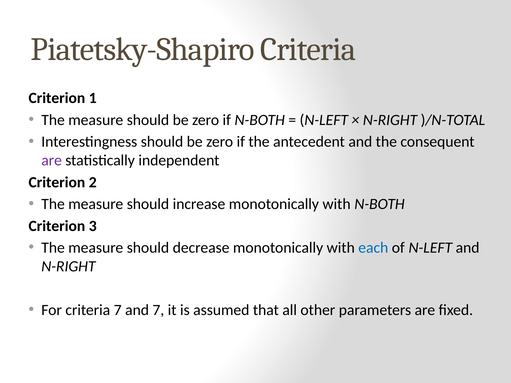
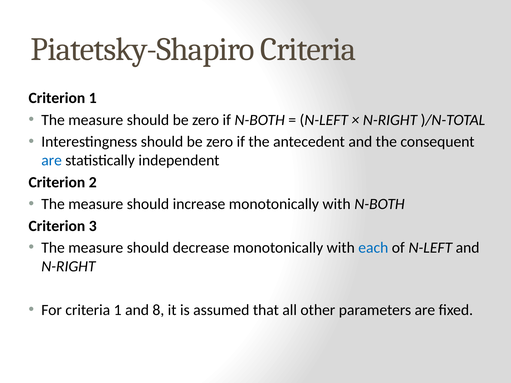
are at (52, 161) colour: purple -> blue
criteria 7: 7 -> 1
and 7: 7 -> 8
